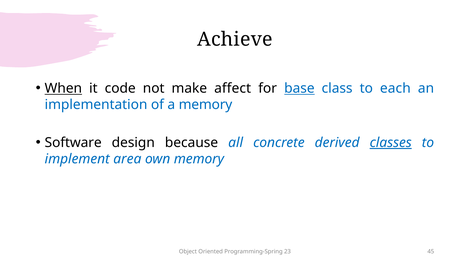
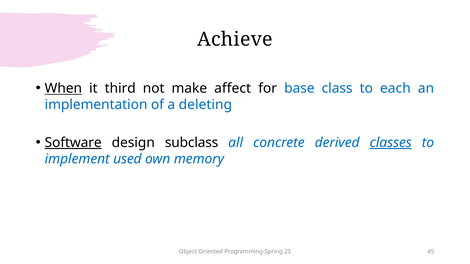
code: code -> third
base underline: present -> none
a memory: memory -> deleting
Software underline: none -> present
because: because -> subclass
area: area -> used
